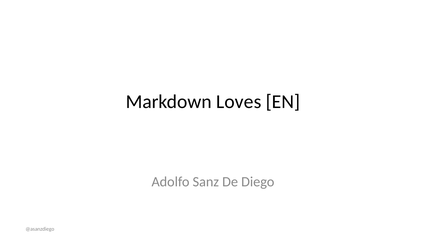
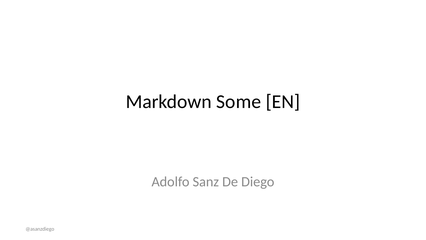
Loves: Loves -> Some
